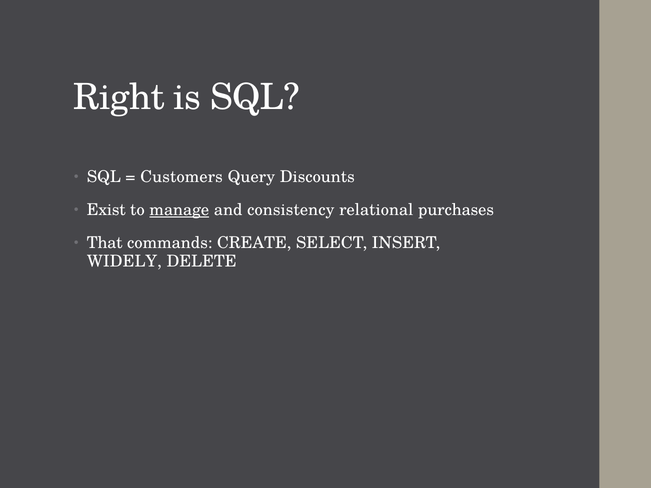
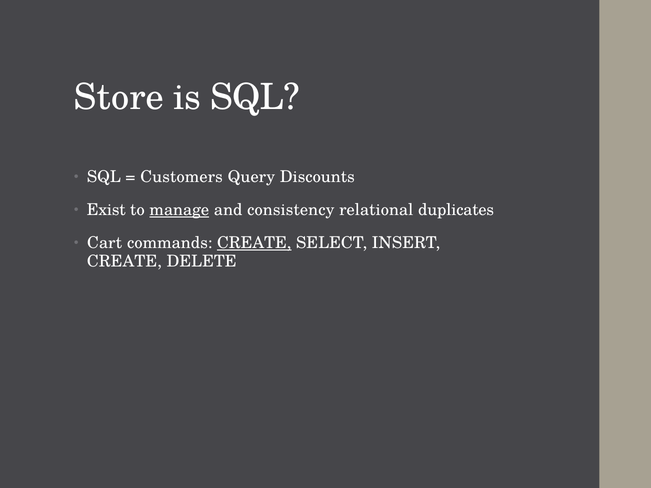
Right: Right -> Store
purchases: purchases -> duplicates
That: That -> Cart
CREATE at (254, 243) underline: none -> present
WIDELY at (124, 262): WIDELY -> CREATE
